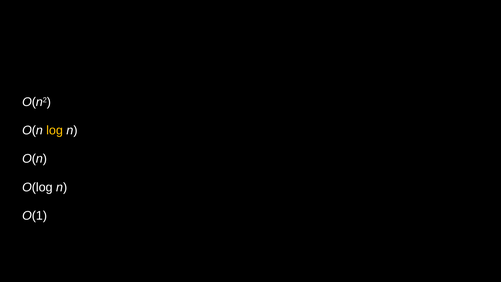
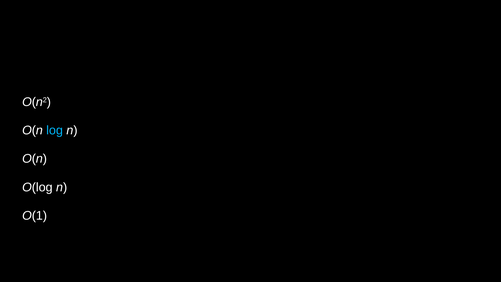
log colour: yellow -> light blue
